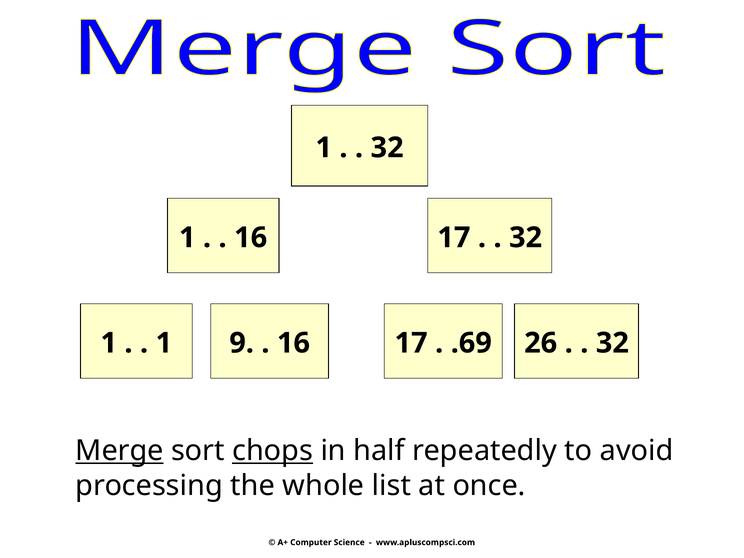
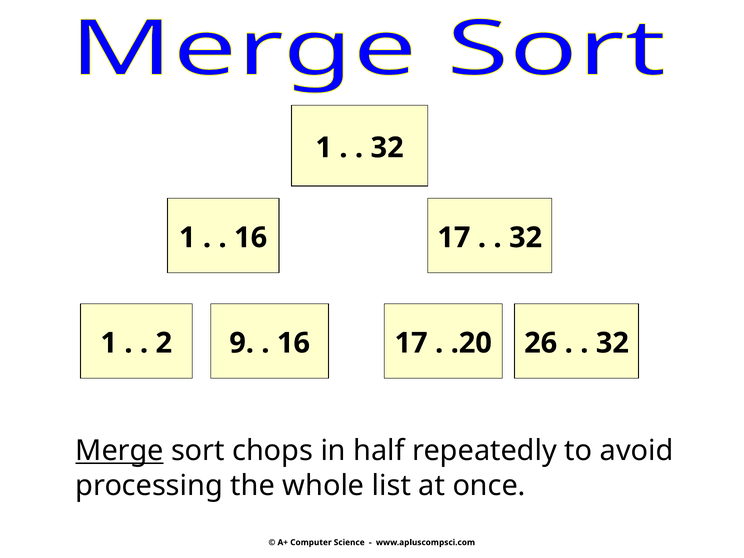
1 at (164, 343): 1 -> 2
.69: .69 -> .20
chops underline: present -> none
